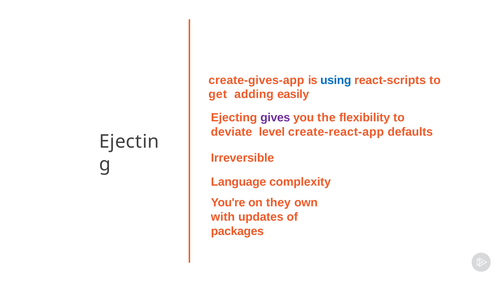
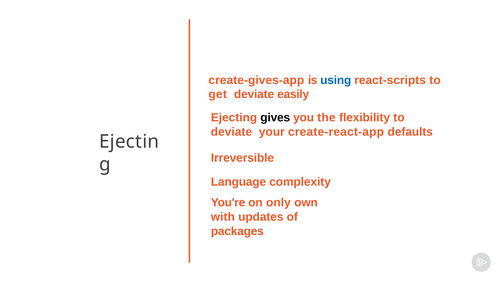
get adding: adding -> deviate
gives colour: purple -> black
level: level -> your
they: they -> only
